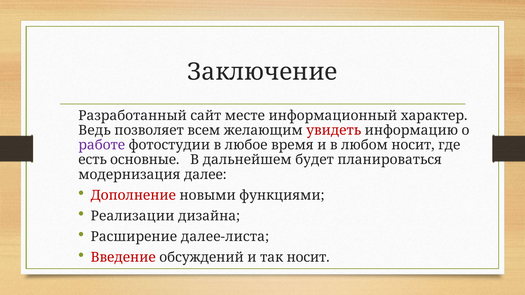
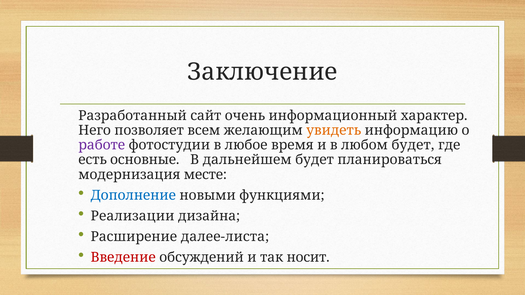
месте: месте -> очень
Ведь: Ведь -> Него
увидеть colour: red -> orange
любом носит: носит -> будет
далее: далее -> месте
Дополнение colour: red -> blue
